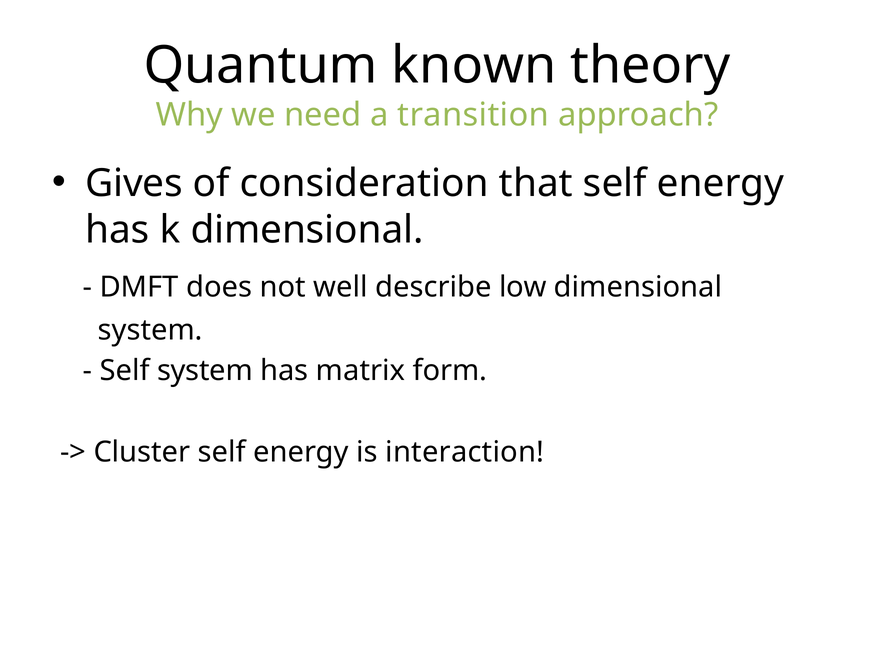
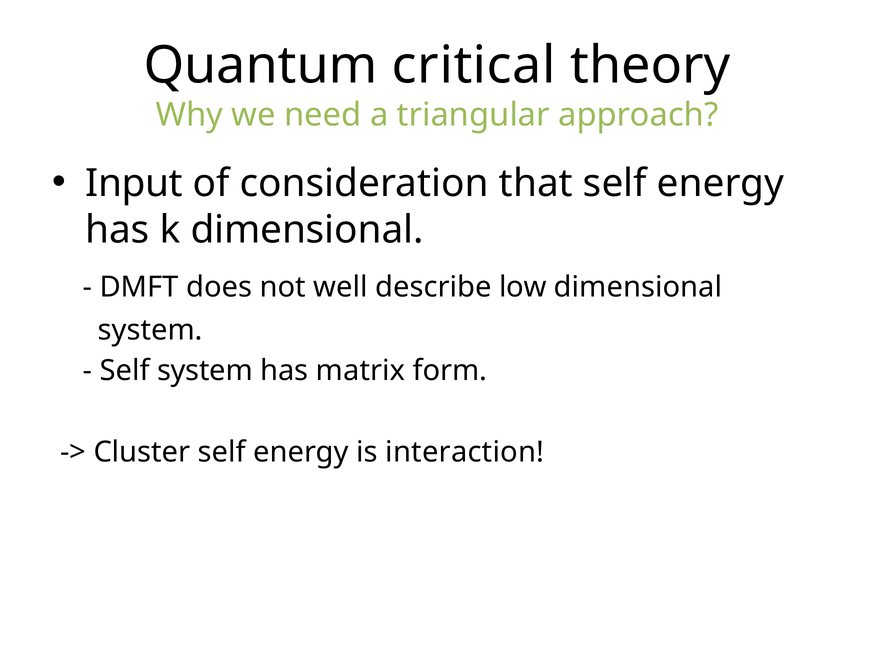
known: known -> critical
transition: transition -> triangular
Gives: Gives -> Input
